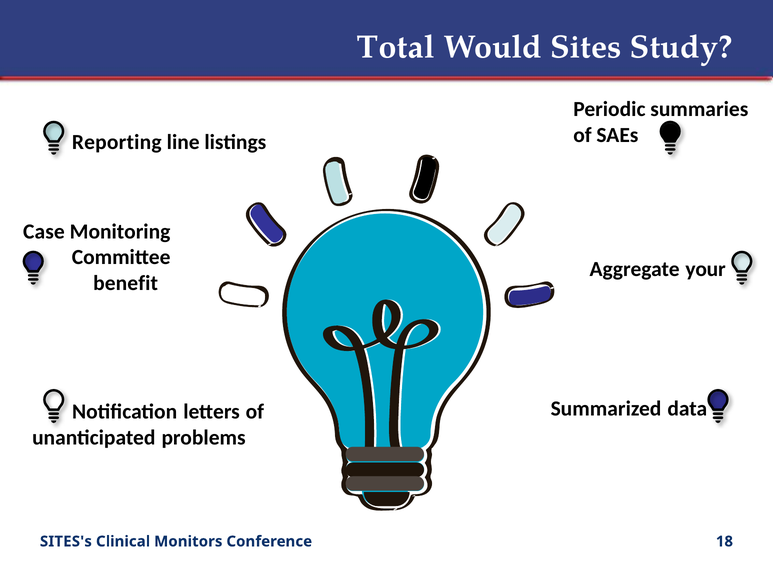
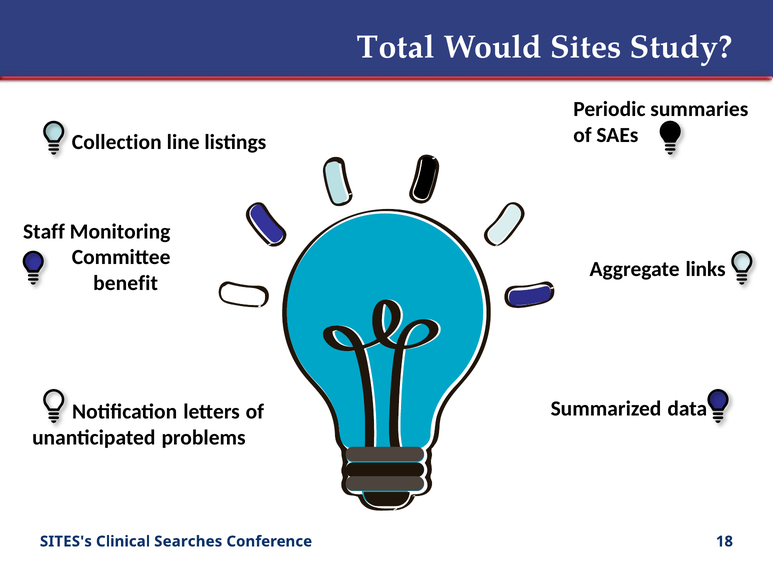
Reporting: Reporting -> Collection
Case: Case -> Staff
your: your -> links
Monitors: Monitors -> Searches
